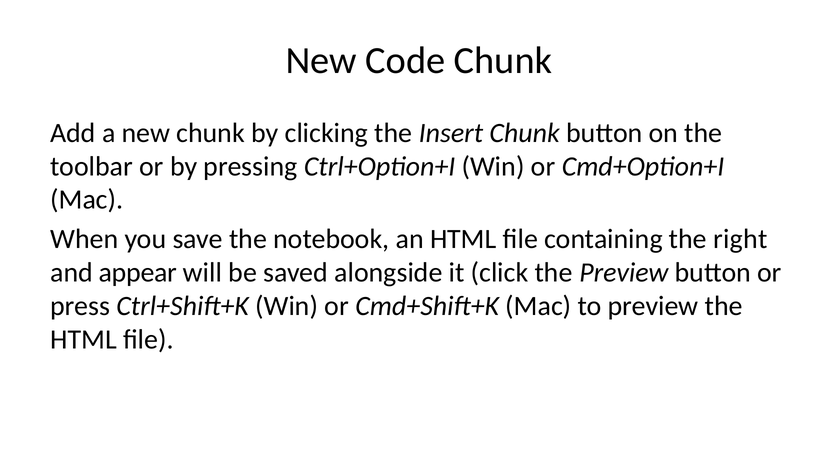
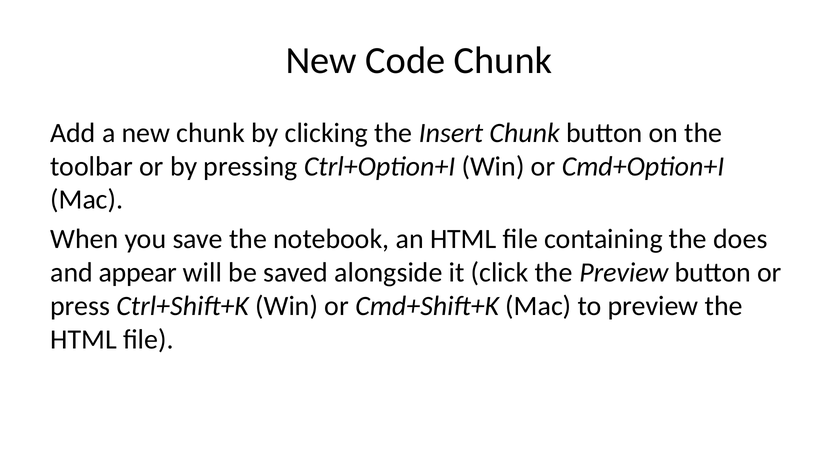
right: right -> does
